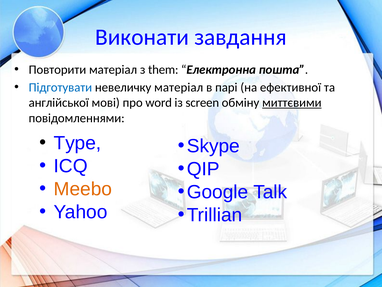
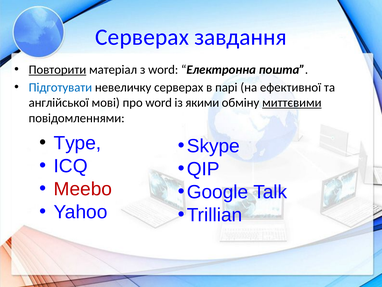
Виконати at (142, 37): Виконати -> Серверах
Повторити underline: none -> present
з them: them -> word
невеличку матеріал: матеріал -> серверах
screen: screen -> якими
Meebo colour: orange -> red
